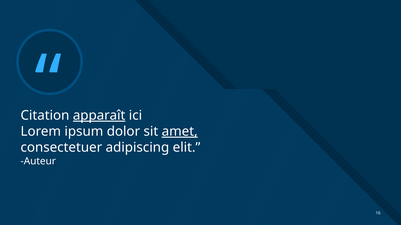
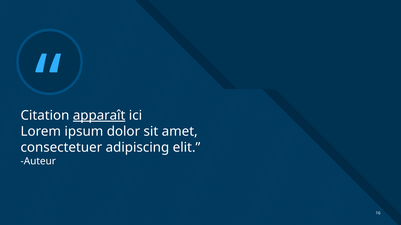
amet underline: present -> none
